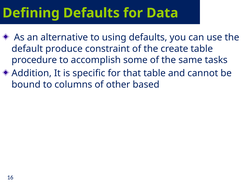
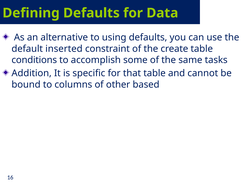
produce: produce -> inserted
procedure: procedure -> conditions
